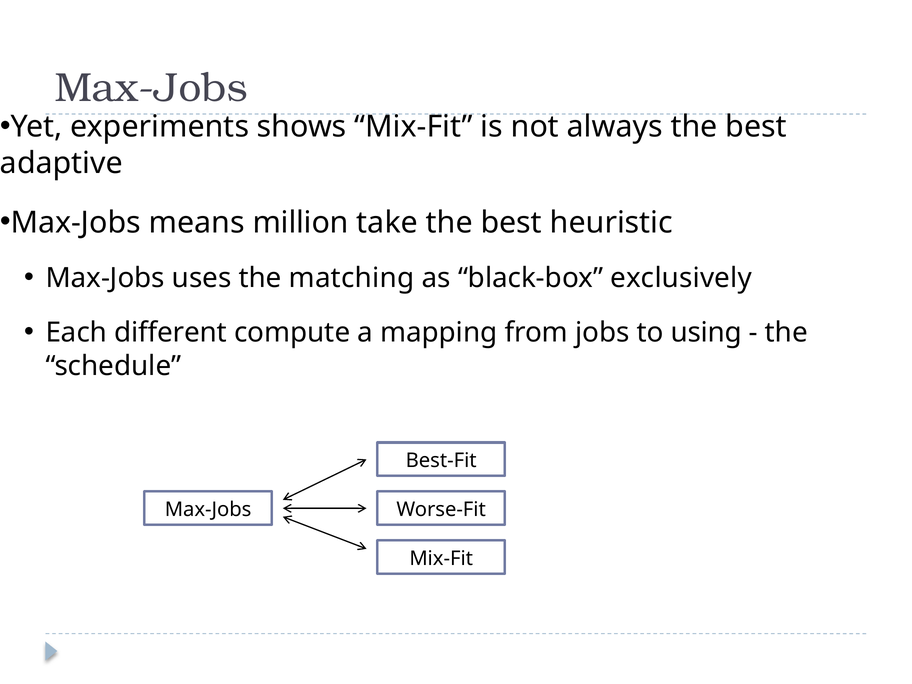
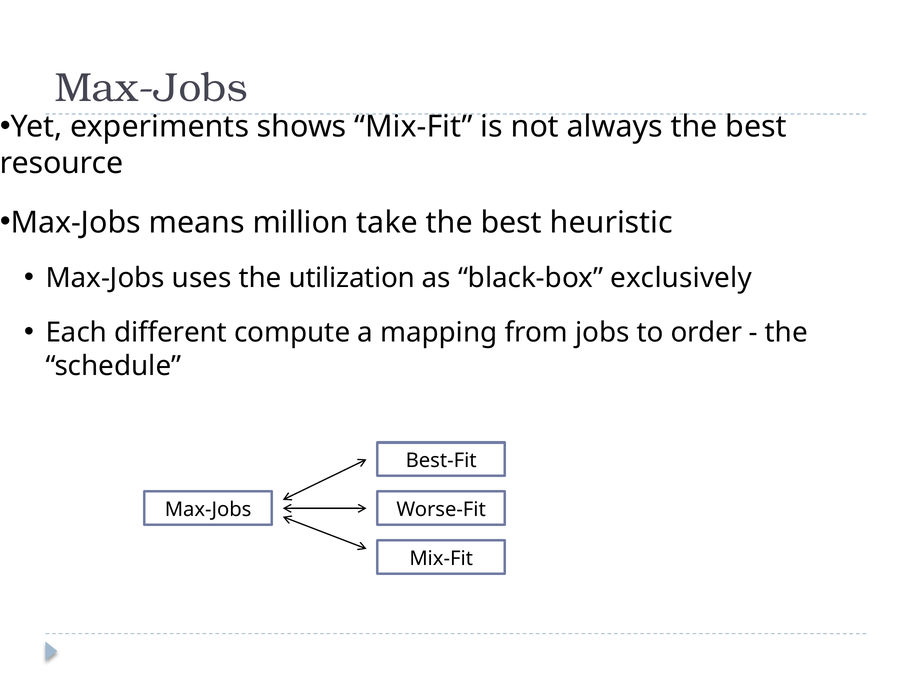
adaptive: adaptive -> resource
matching: matching -> utilization
using: using -> order
